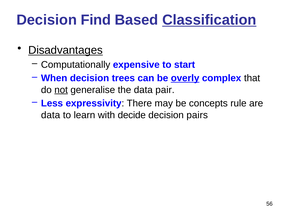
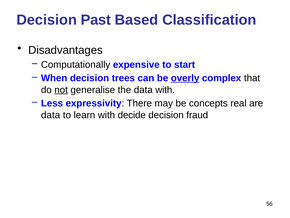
Find: Find -> Past
Classification underline: present -> none
Disadvantages underline: present -> none
data pair: pair -> with
rule: rule -> real
pairs: pairs -> fraud
